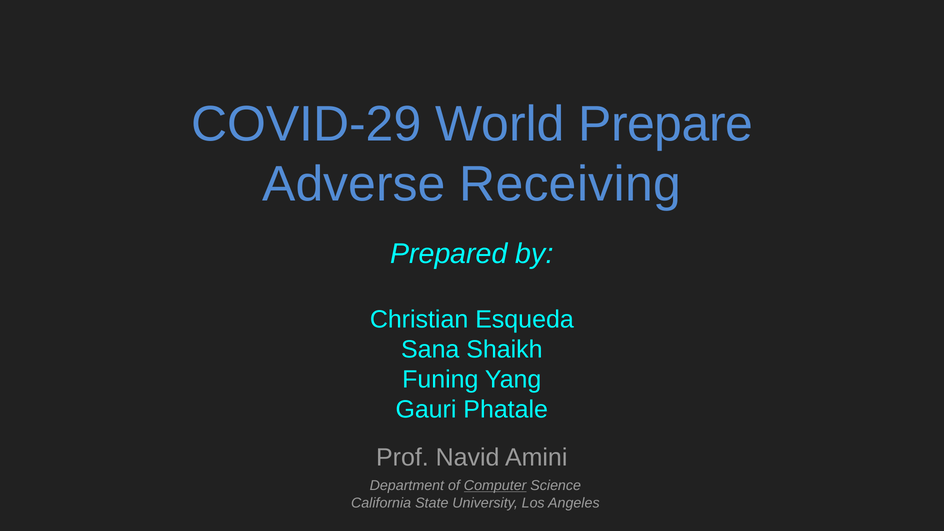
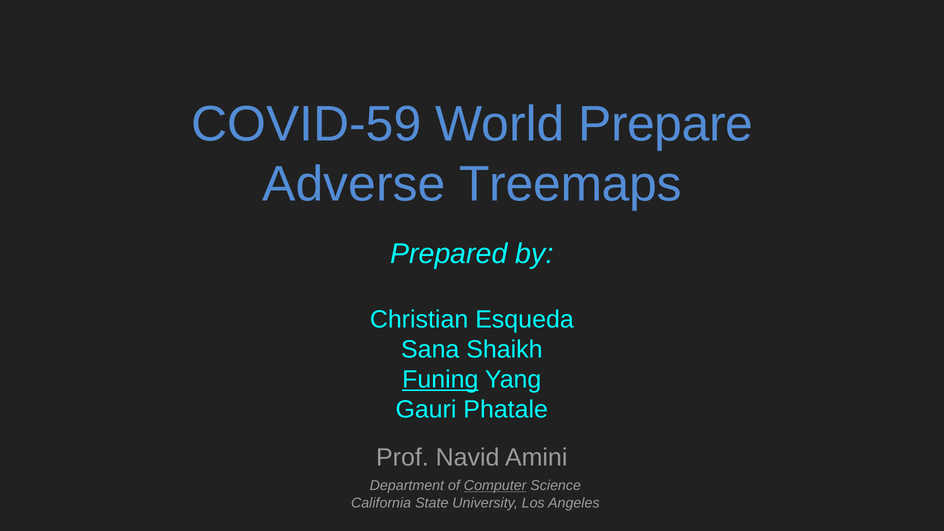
COVID-29: COVID-29 -> COVID-59
Receiving: Receiving -> Treemaps
Funing underline: none -> present
